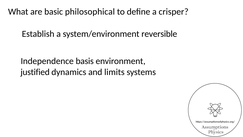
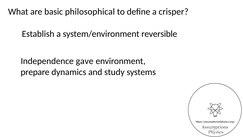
basis: basis -> gave
justified: justified -> prepare
limits: limits -> study
